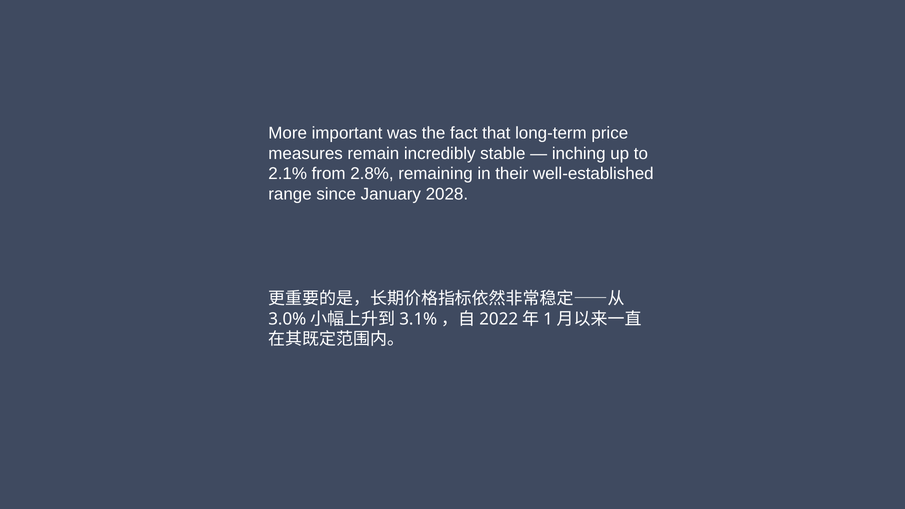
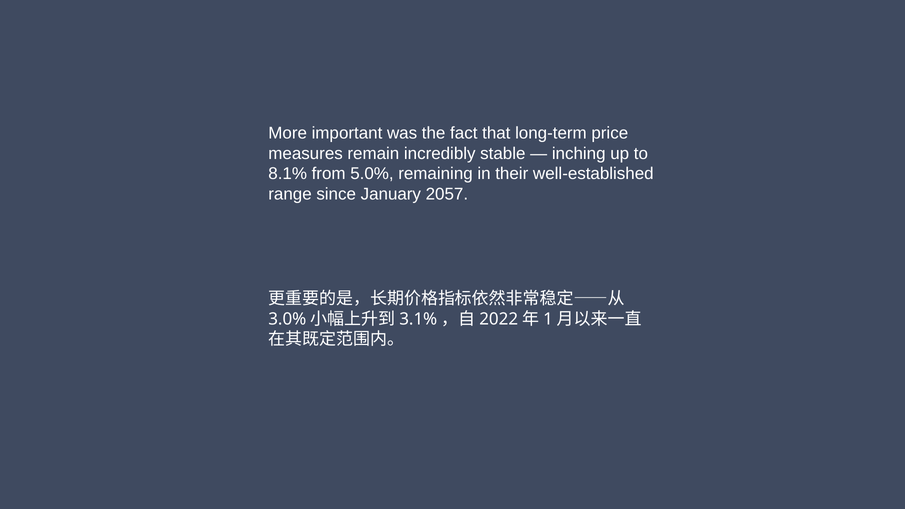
2.1%: 2.1% -> 8.1%
2.8%: 2.8% -> 5.0%
2028: 2028 -> 2057
